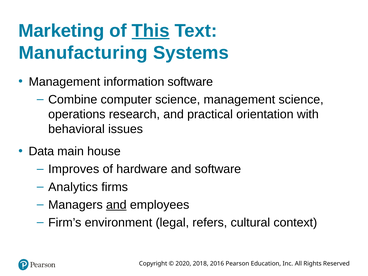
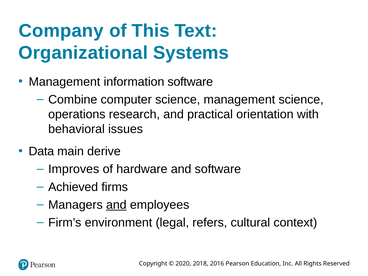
Marketing: Marketing -> Company
This underline: present -> none
Manufacturing: Manufacturing -> Organizational
house: house -> derive
Analytics: Analytics -> Achieved
